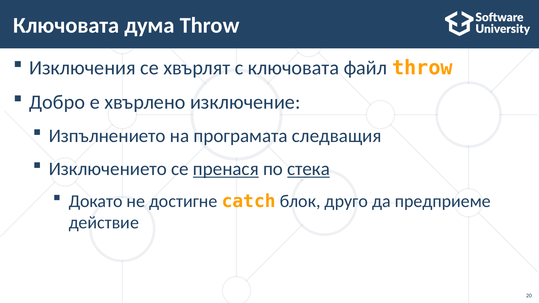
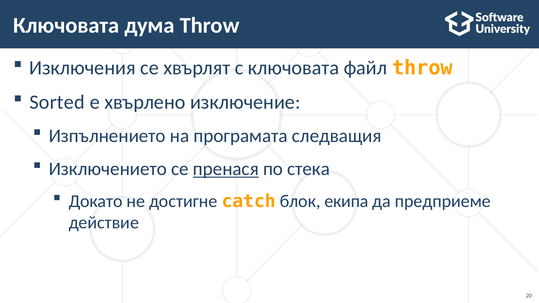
Добро: Добро -> Sorted
стека underline: present -> none
друго: друго -> екипа
